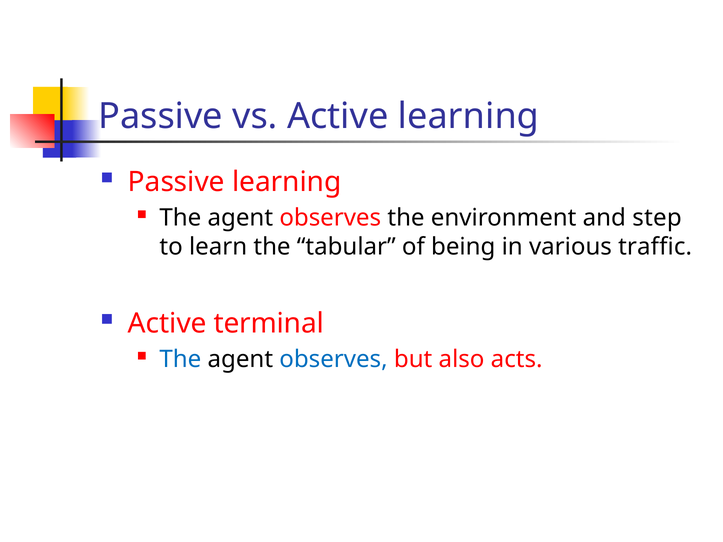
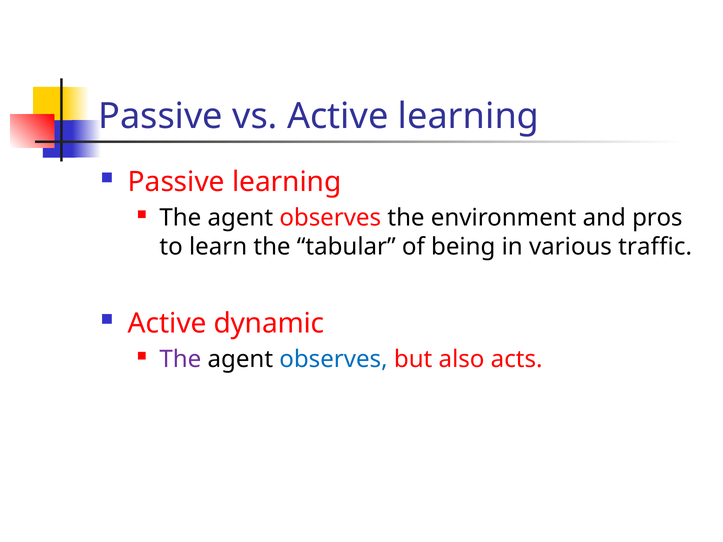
step: step -> pros
terminal: terminal -> dynamic
The at (180, 359) colour: blue -> purple
